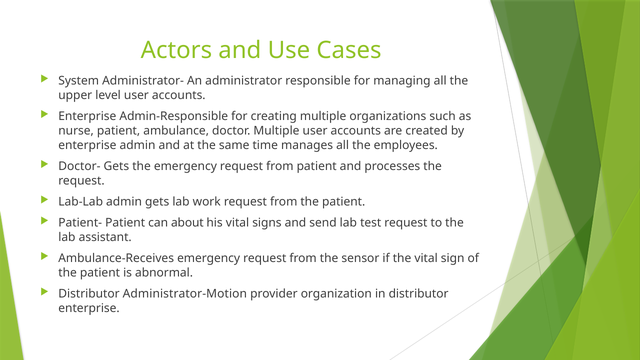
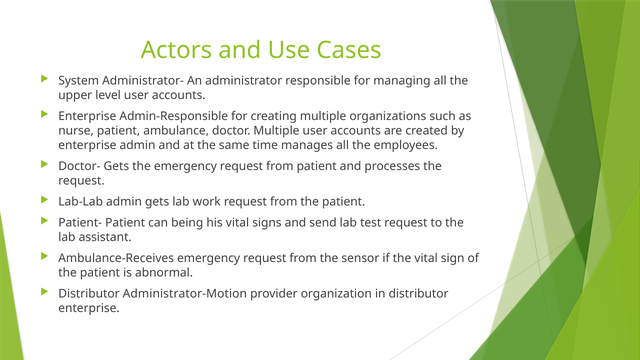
about: about -> being
